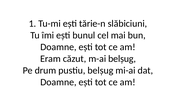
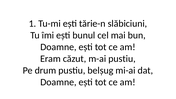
m-ai belșug: belșug -> pustiu
